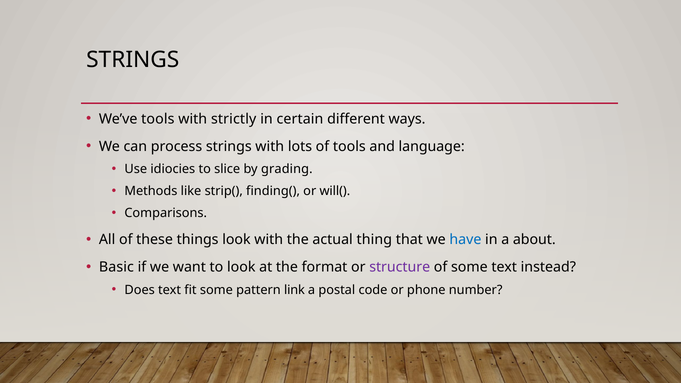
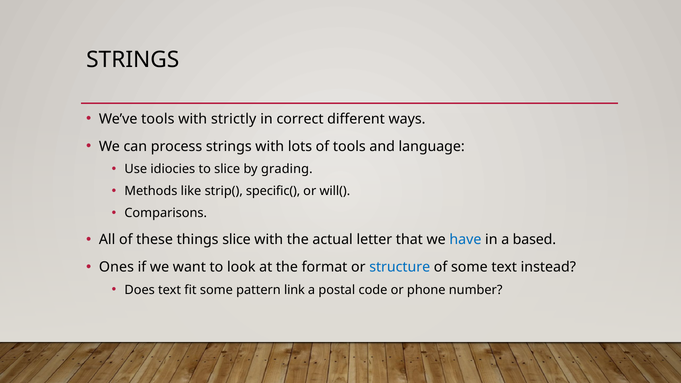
certain: certain -> correct
finding(: finding( -> specific(
things look: look -> slice
thing: thing -> letter
about: about -> based
Basic: Basic -> Ones
structure colour: purple -> blue
